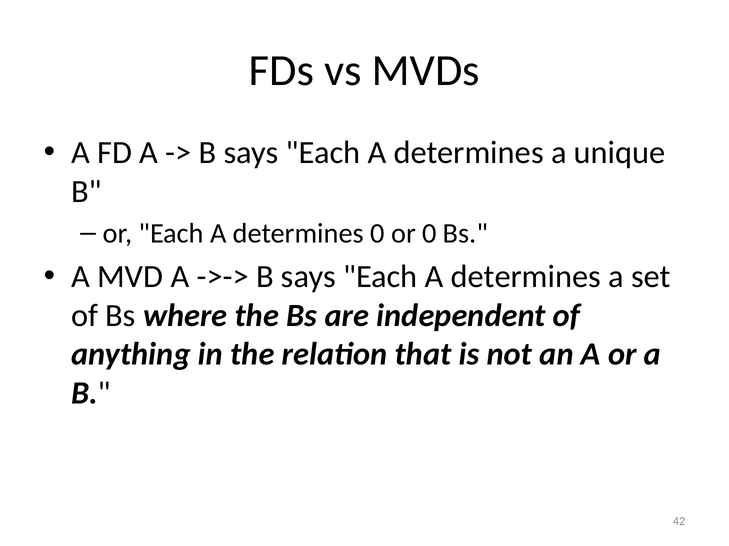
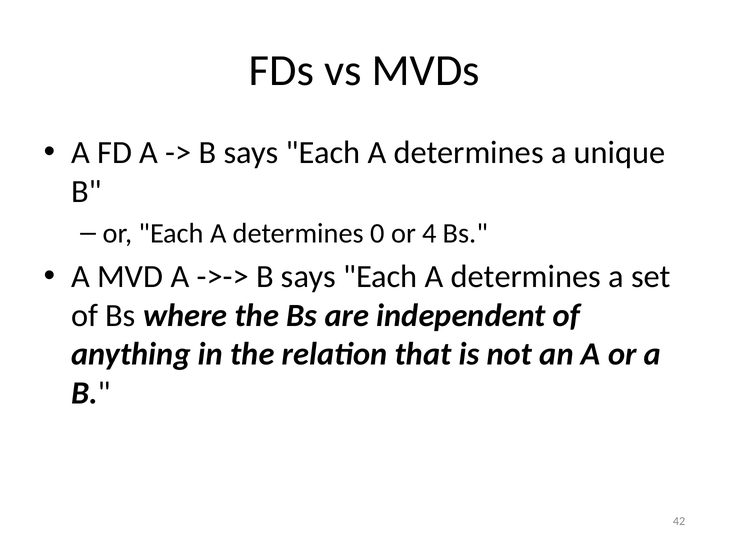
or 0: 0 -> 4
